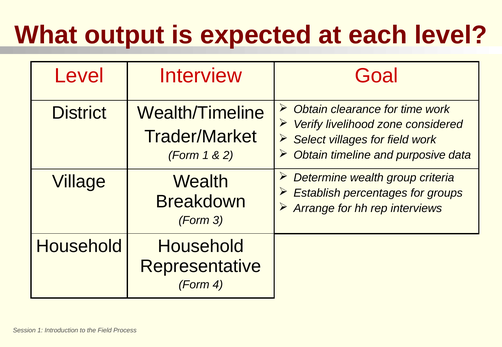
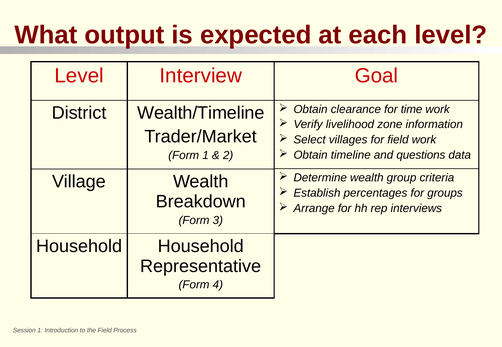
considered: considered -> information
purposive: purposive -> questions
